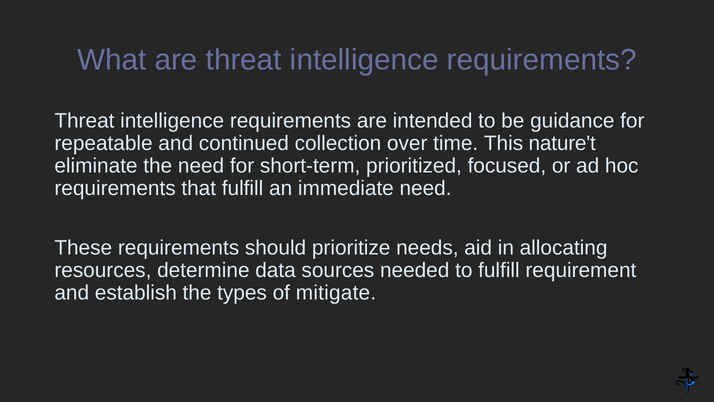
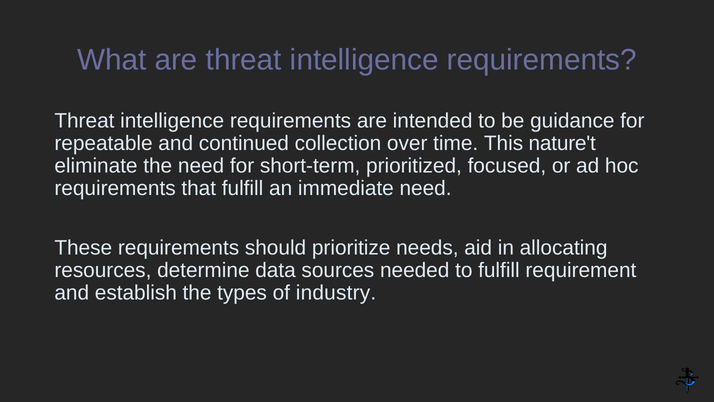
mitigate: mitigate -> industry
